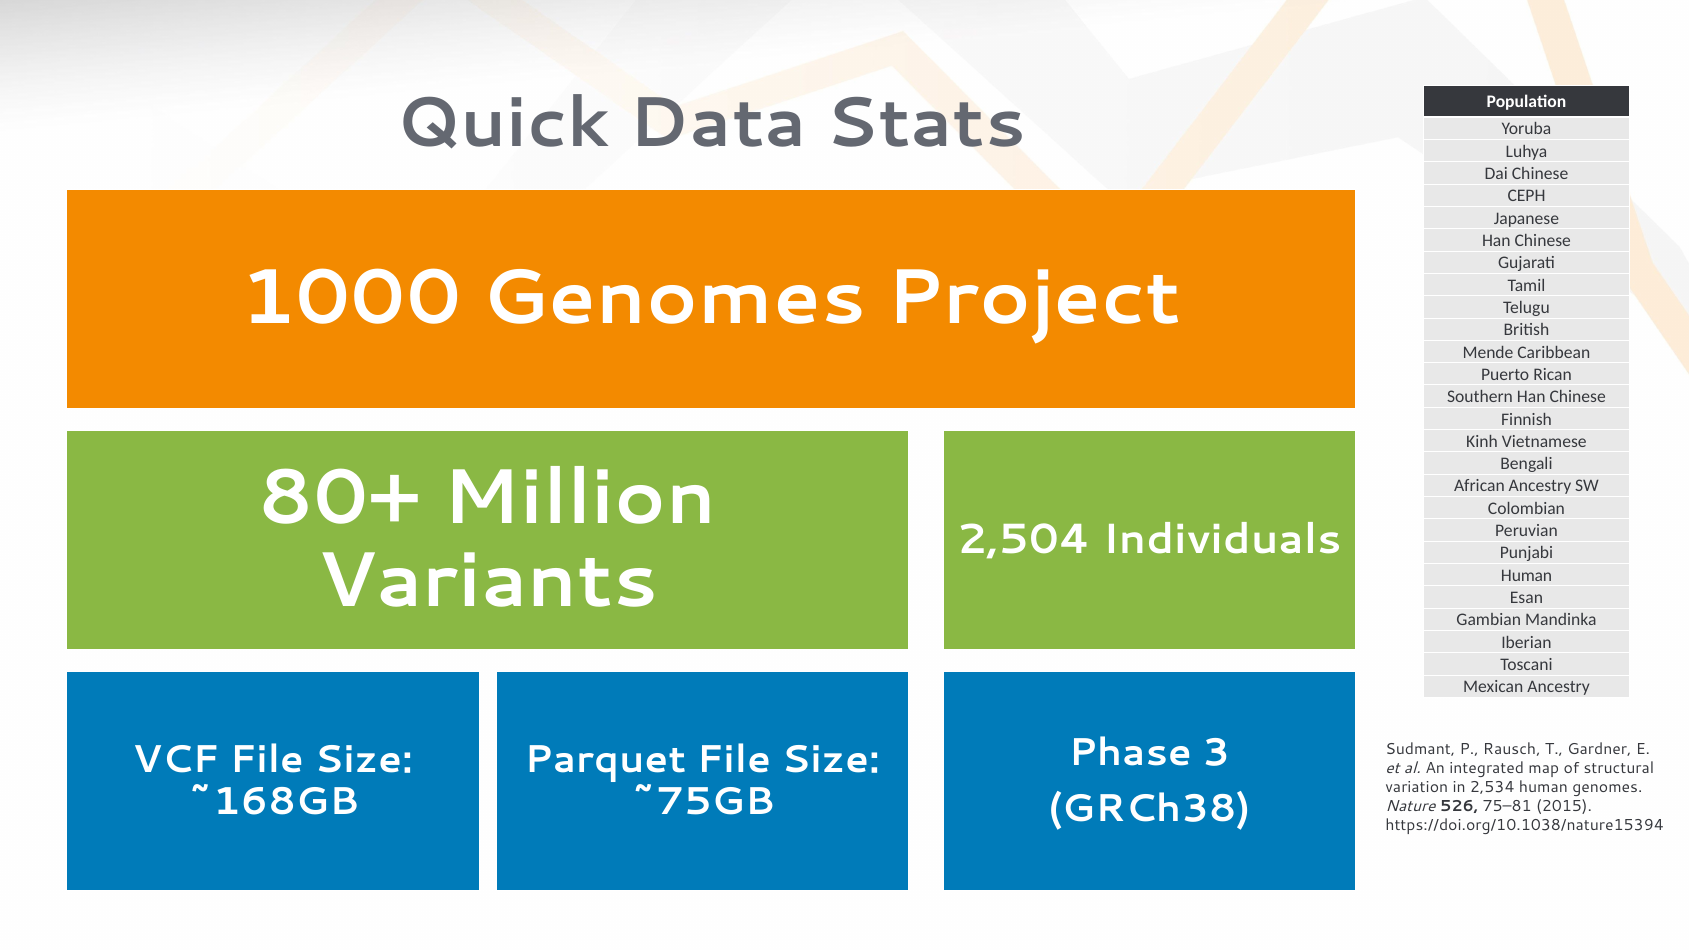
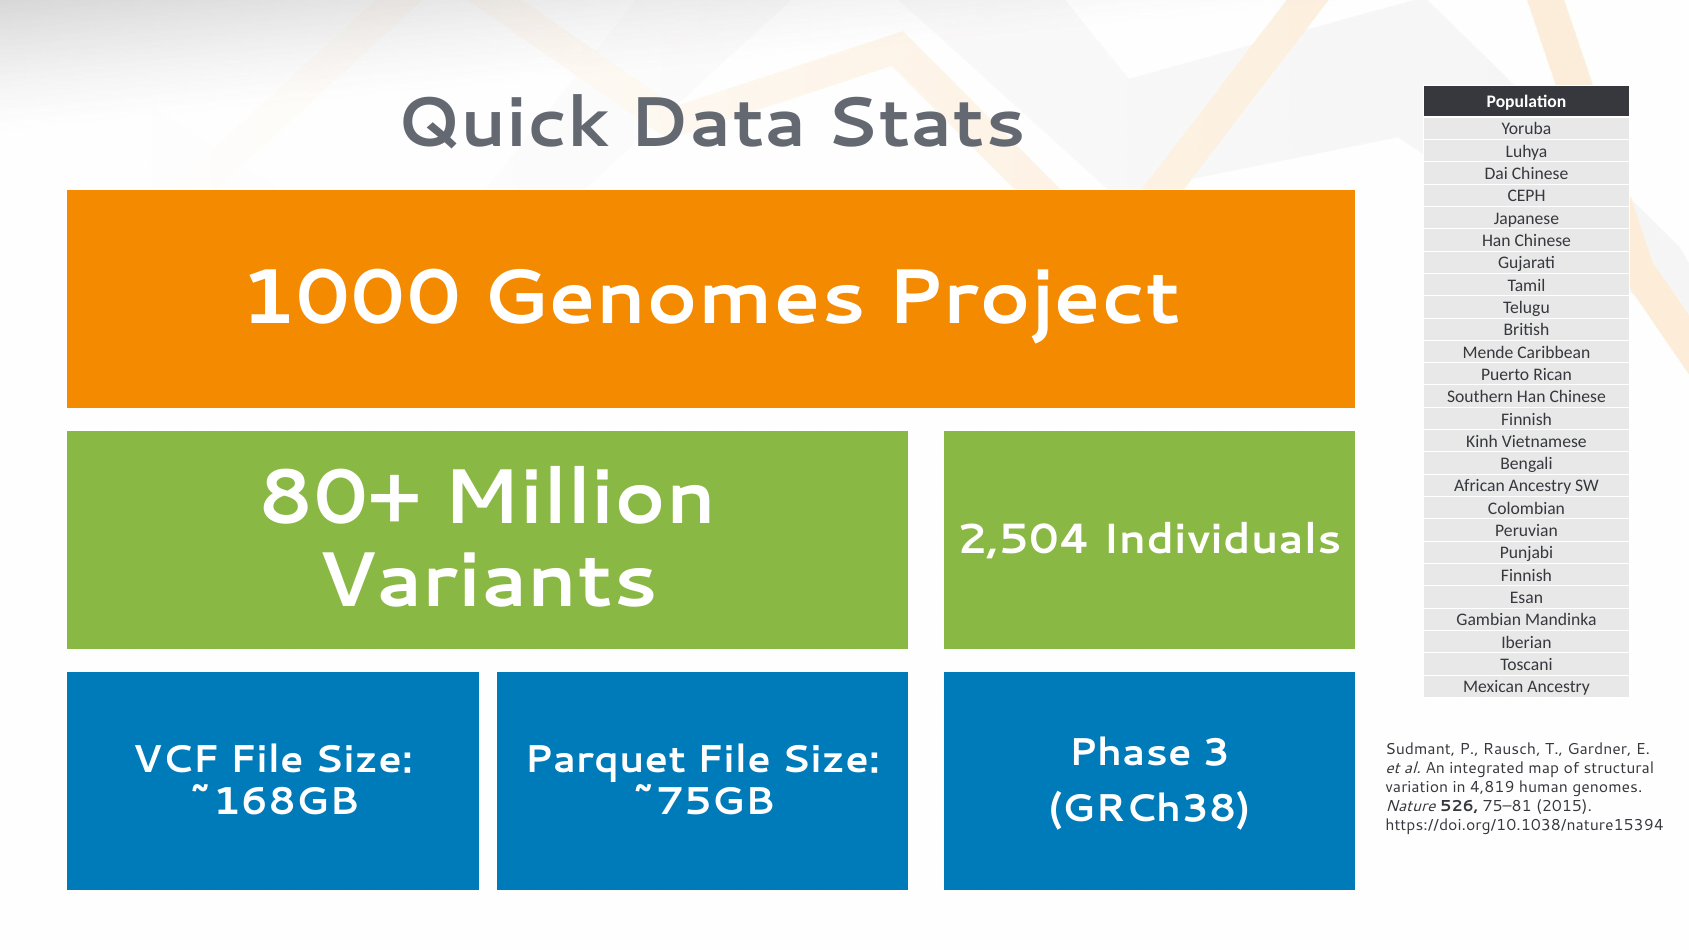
Human at (1527, 575): Human -> Finnish
2,534: 2,534 -> 4,819
